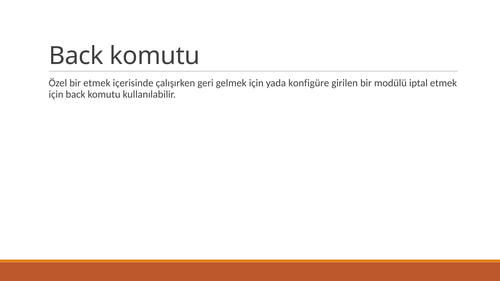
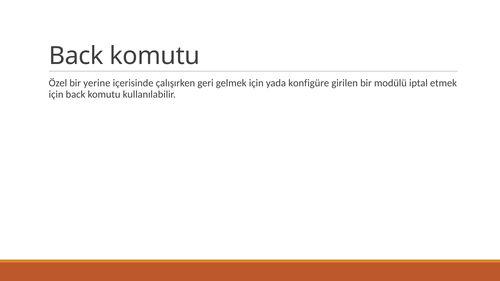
bir etmek: etmek -> yerine
